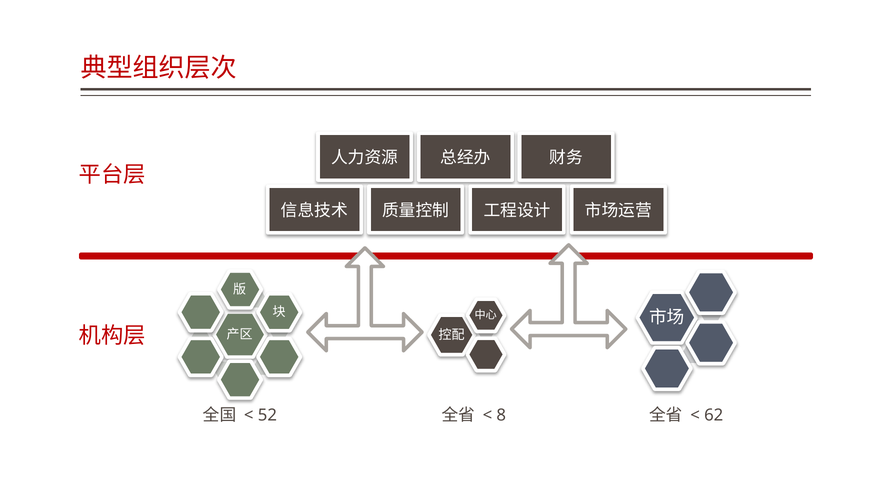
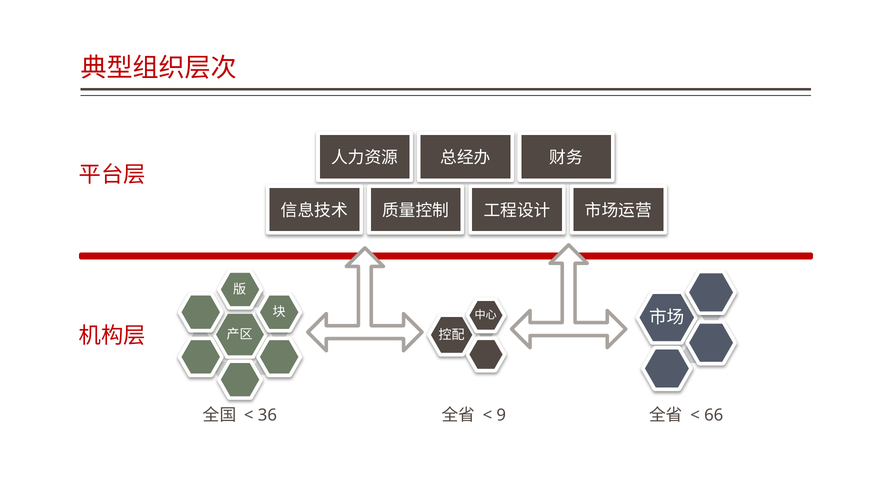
52: 52 -> 36
8: 8 -> 9
62: 62 -> 66
